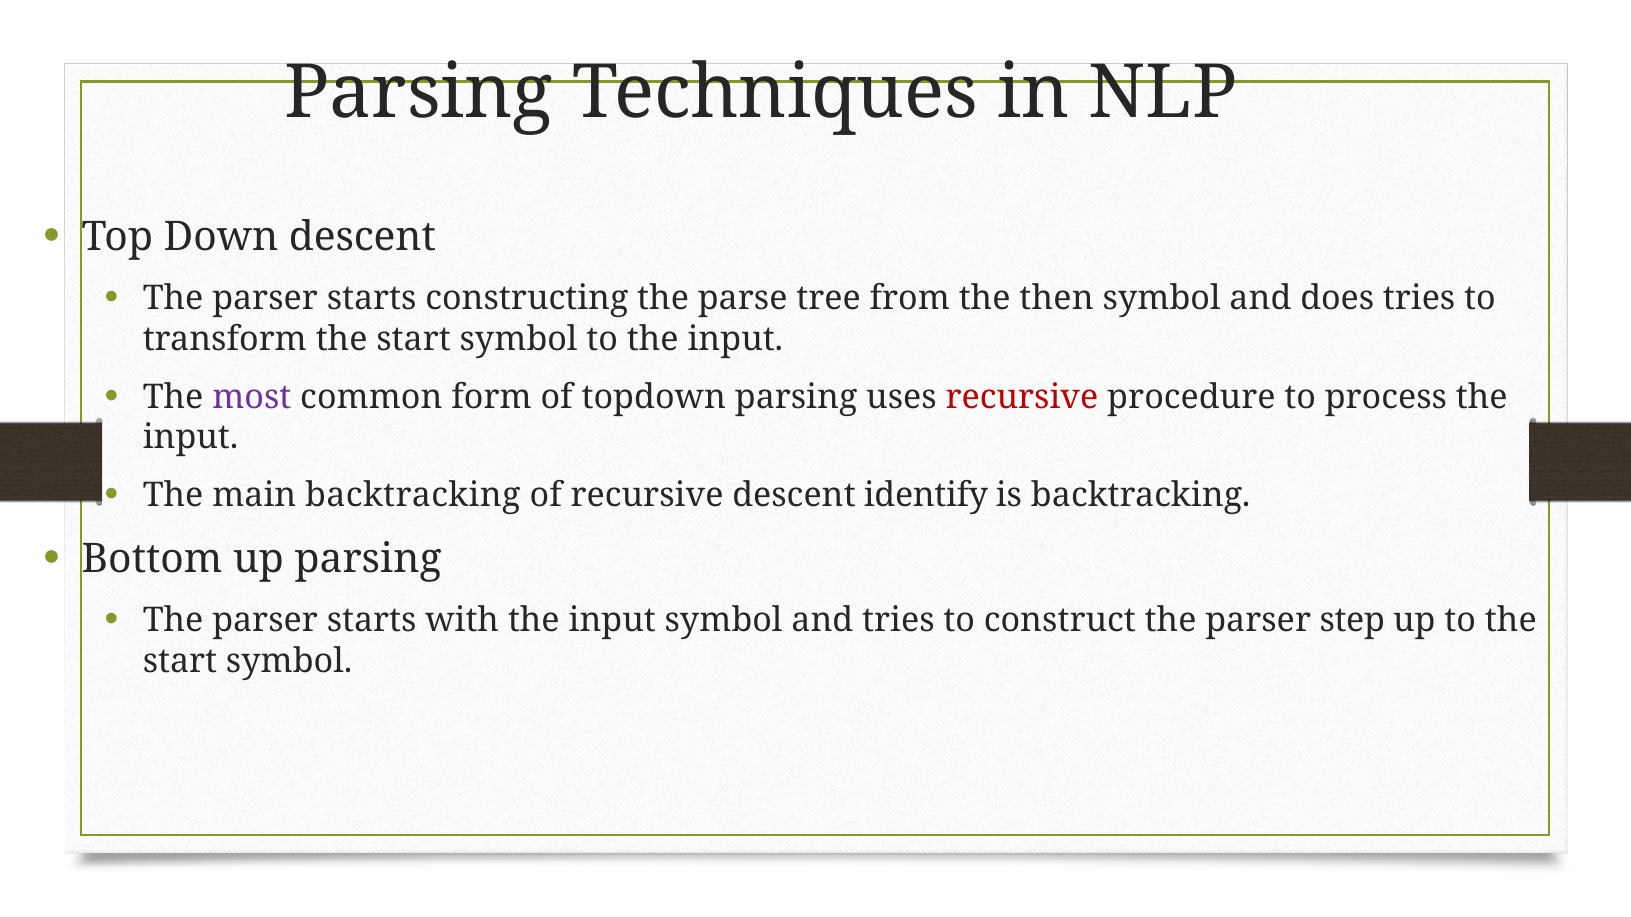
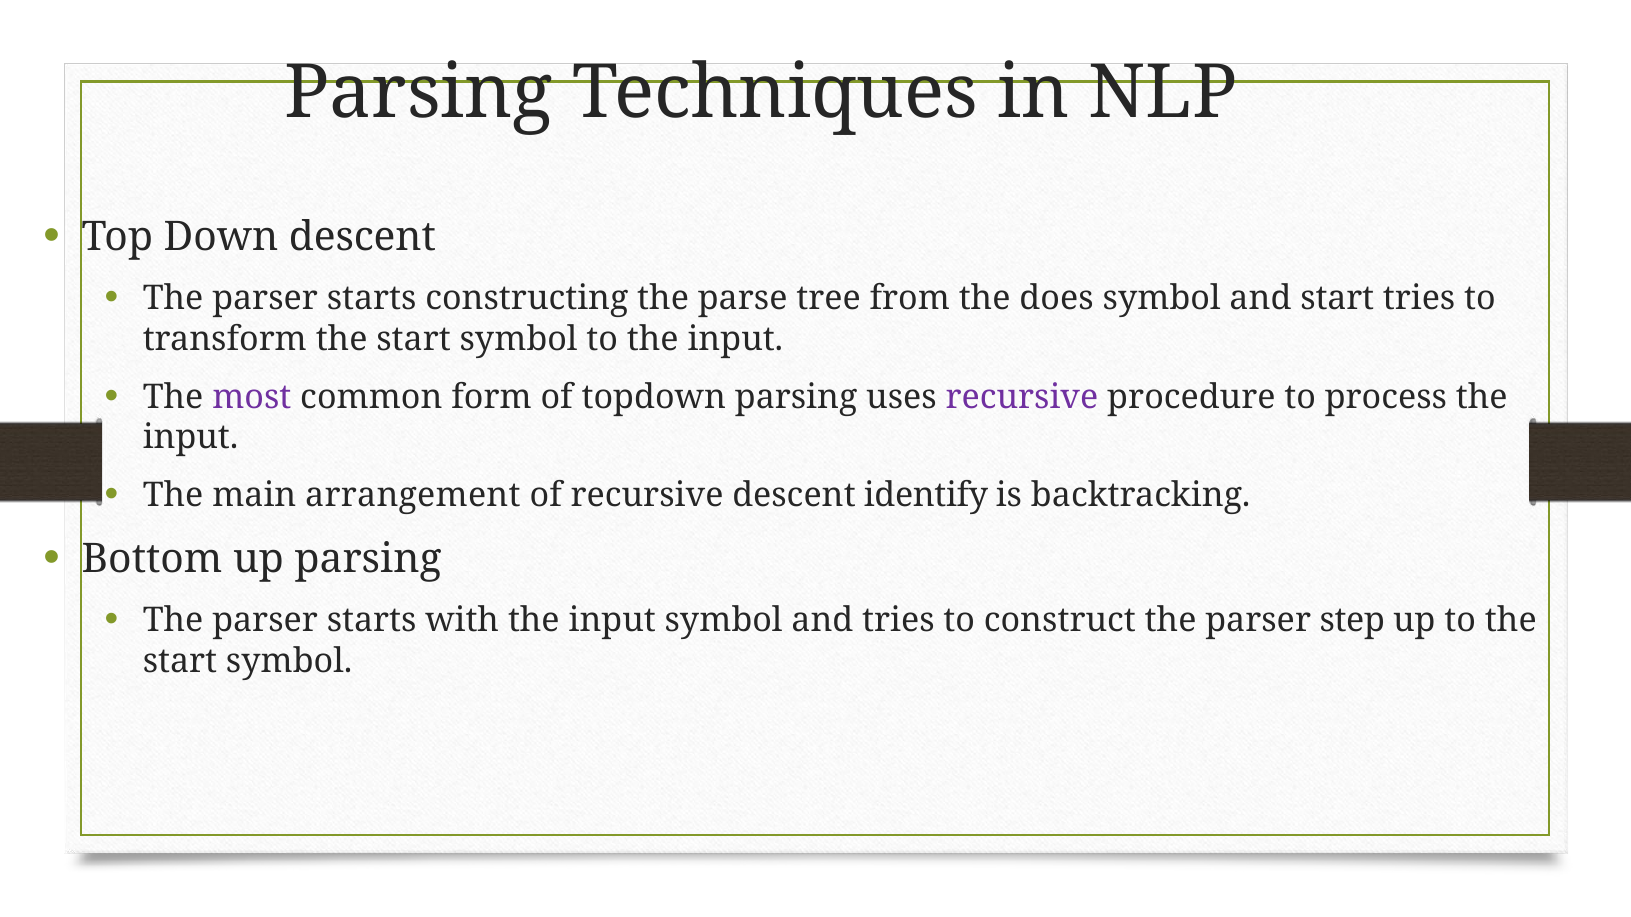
then: then -> does
and does: does -> start
recursive at (1022, 397) colour: red -> purple
main backtracking: backtracking -> arrangement
